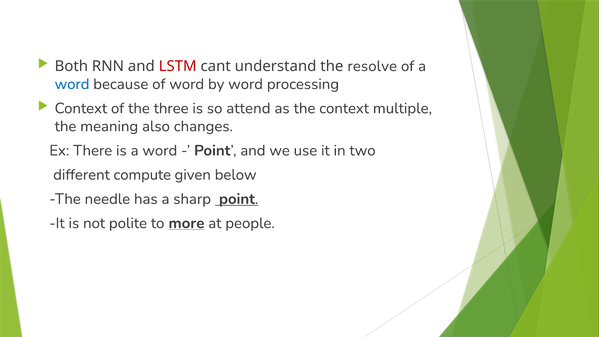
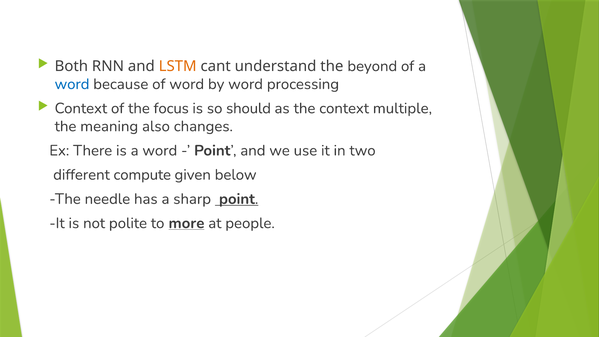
LSTM colour: red -> orange
resolve: resolve -> beyond
three: three -> focus
attend: attend -> should
